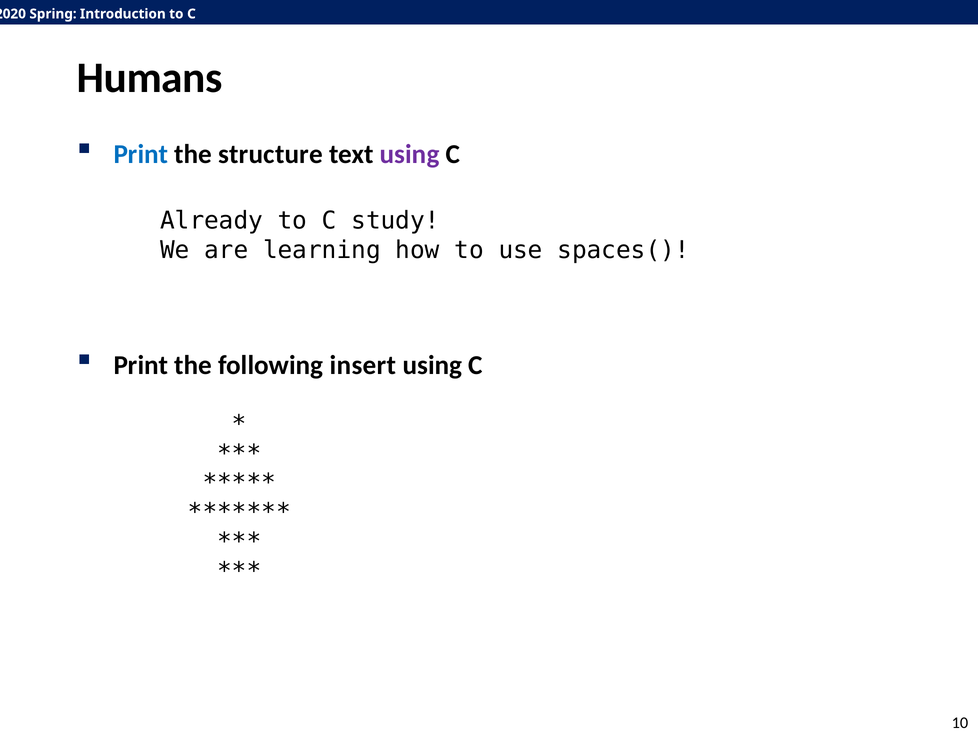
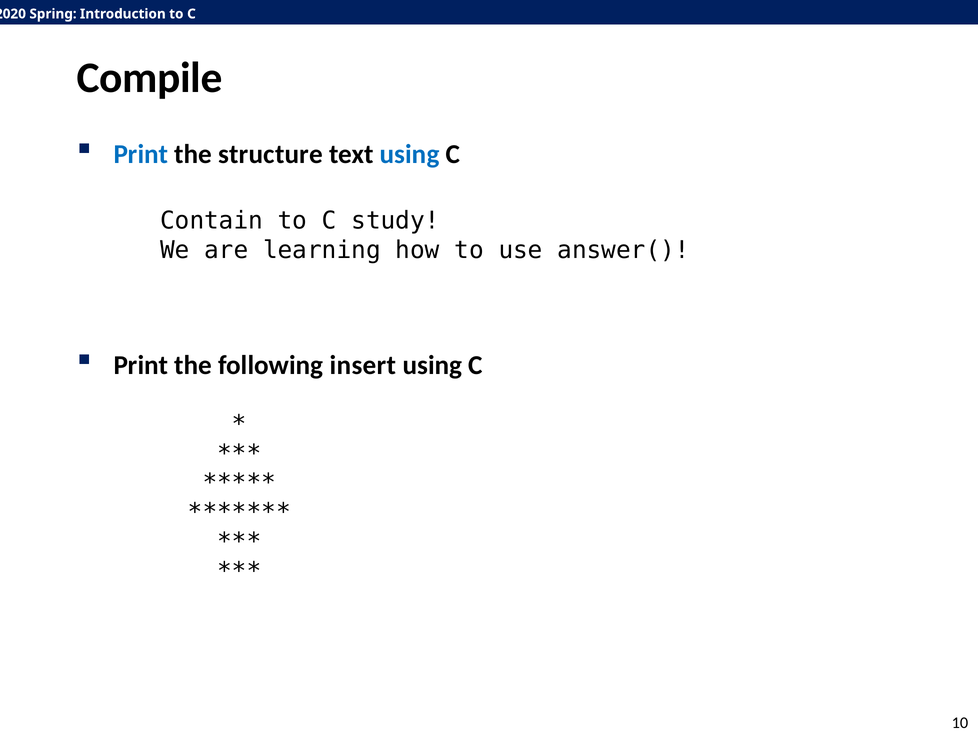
Humans: Humans -> Compile
using at (410, 154) colour: purple -> blue
Already: Already -> Contain
spaces(: spaces( -> answer(
